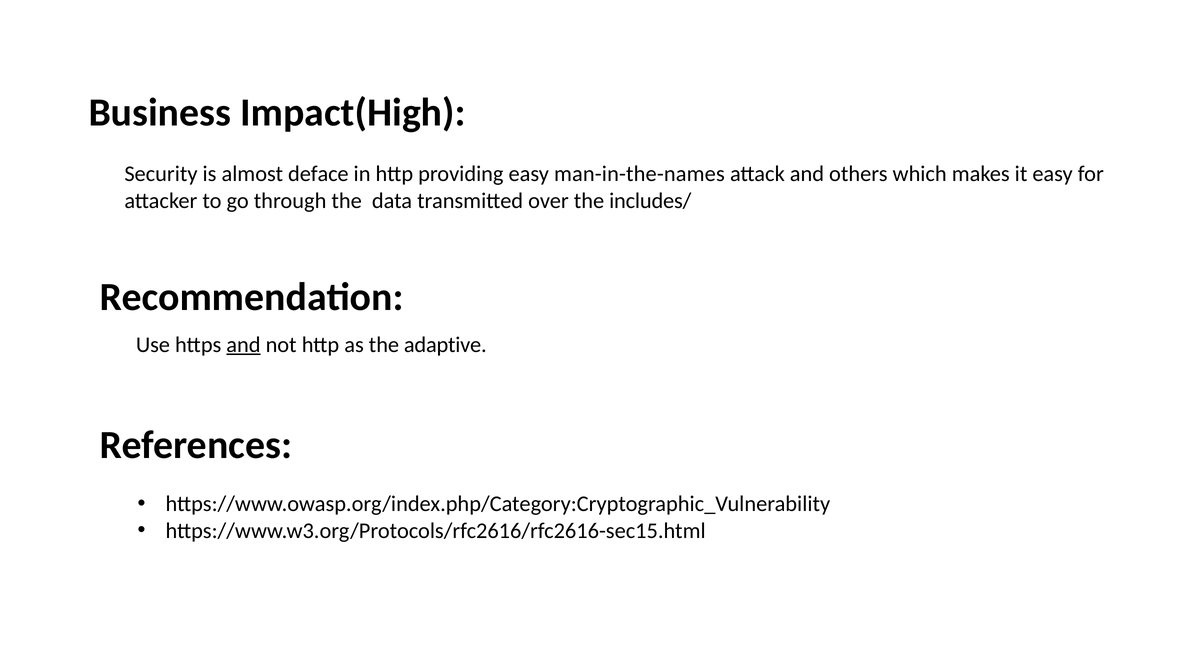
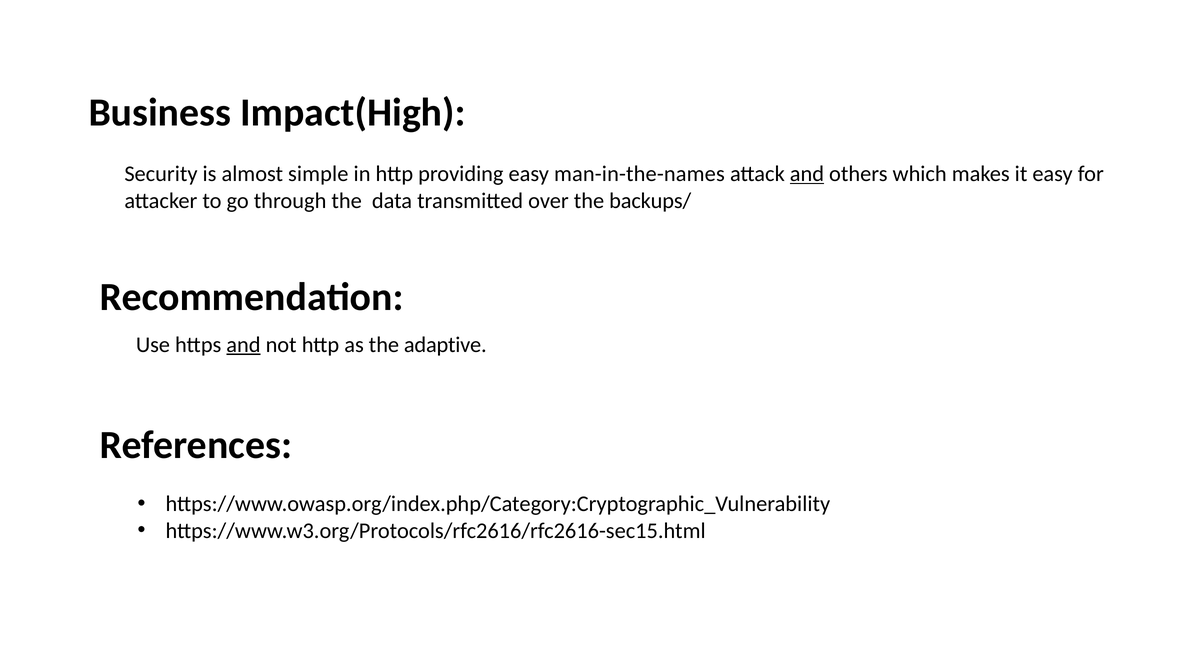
deface: deface -> simple
and at (807, 174) underline: none -> present
includes/: includes/ -> backups/
